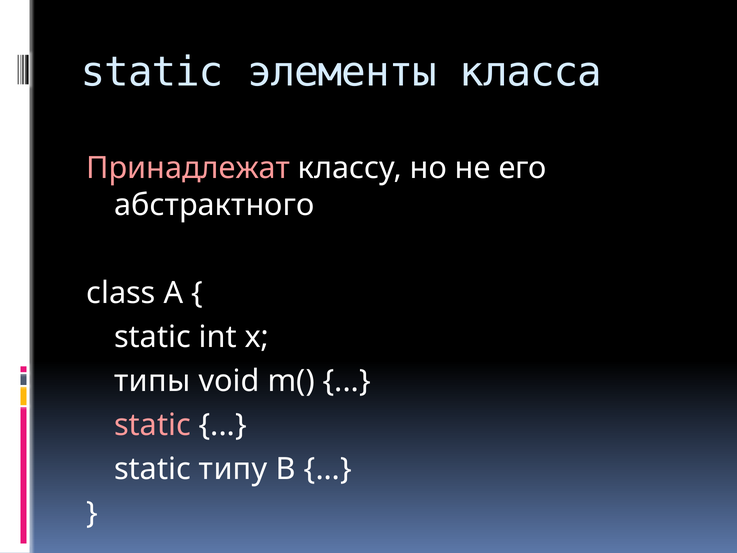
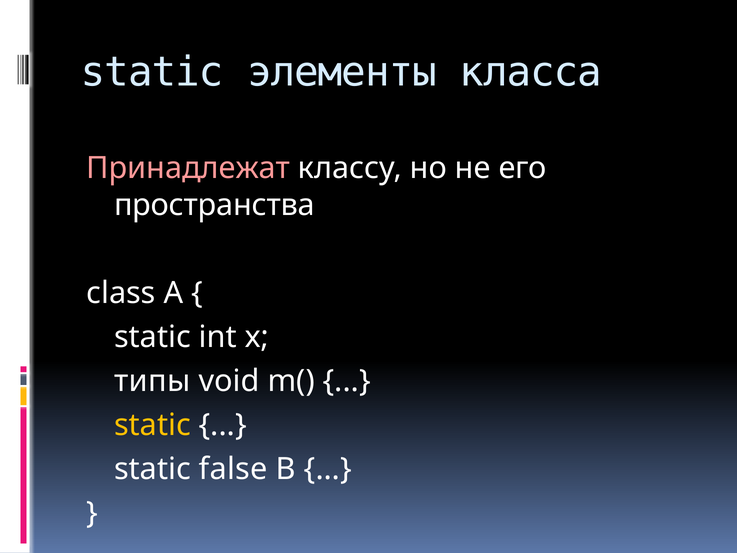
абстрактного: абстрактного -> пространства
static at (152, 425) colour: pink -> yellow
типу: типу -> false
